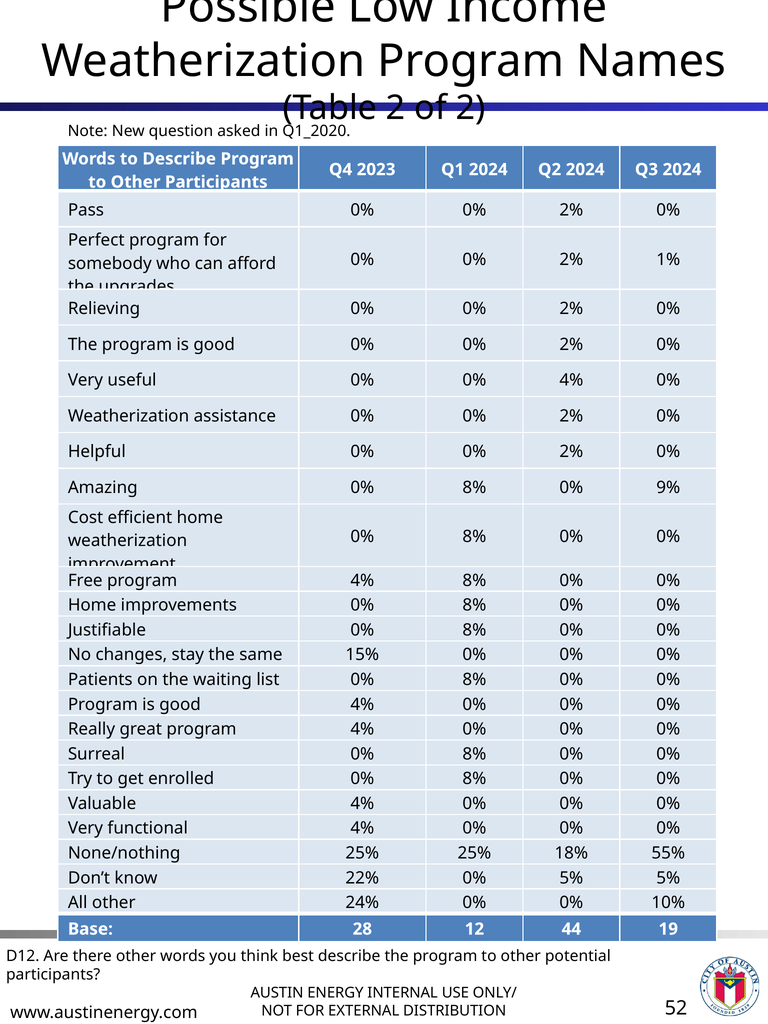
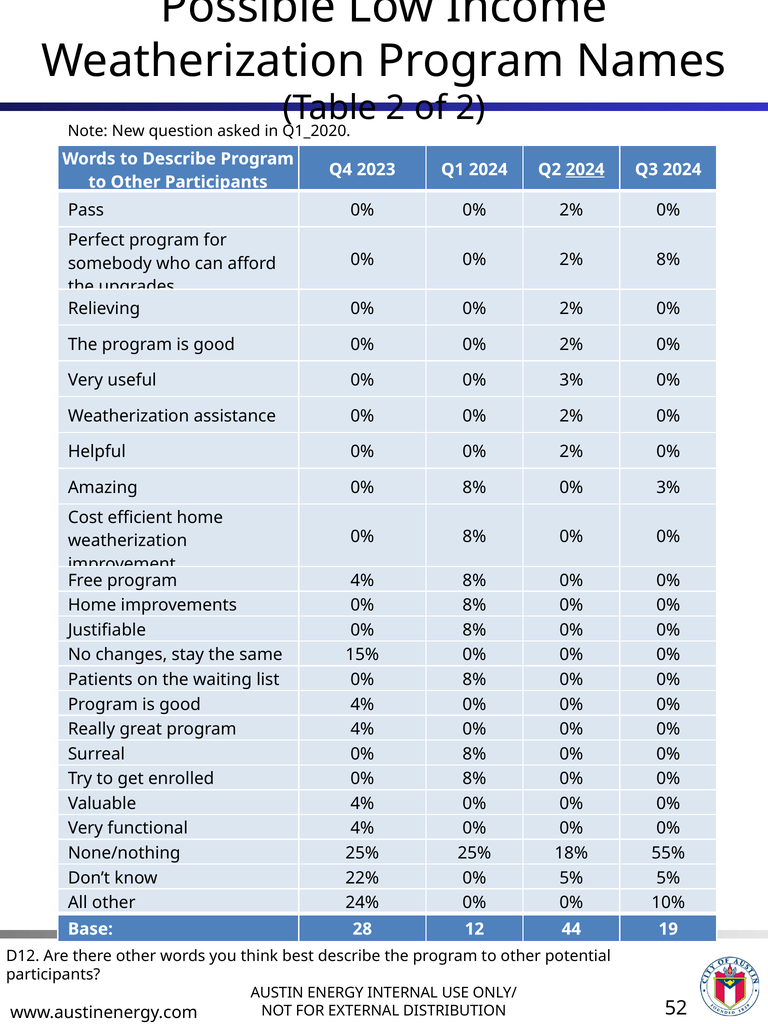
2024 at (585, 170) underline: none -> present
2% 1%: 1% -> 8%
0% 0% 4%: 4% -> 3%
8% 0% 9%: 9% -> 3%
